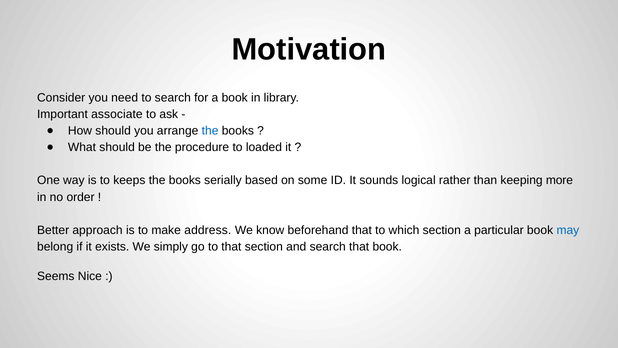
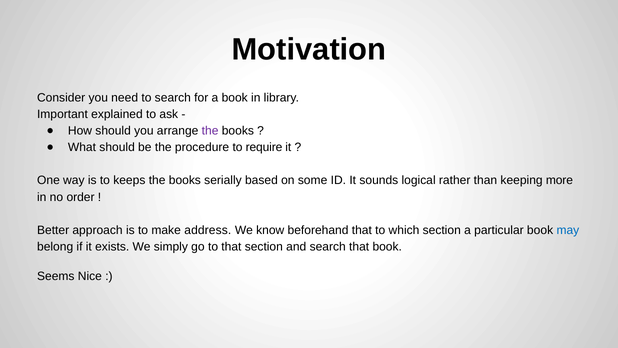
associate: associate -> explained
the at (210, 131) colour: blue -> purple
loaded: loaded -> require
